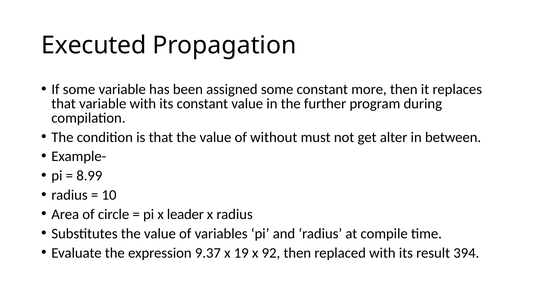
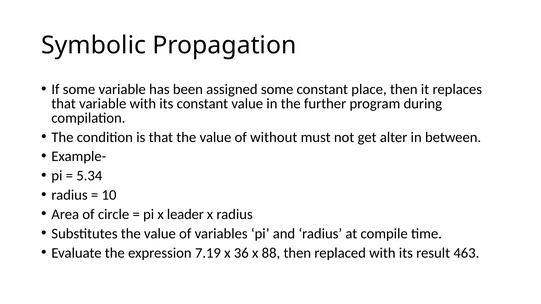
Executed: Executed -> Symbolic
more: more -> place
8.99: 8.99 -> 5.34
9.37: 9.37 -> 7.19
19: 19 -> 36
92: 92 -> 88
394: 394 -> 463
